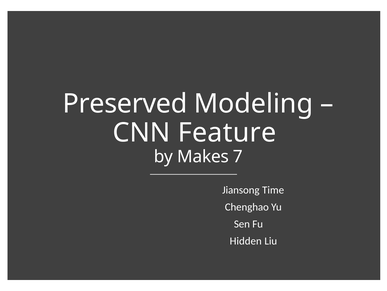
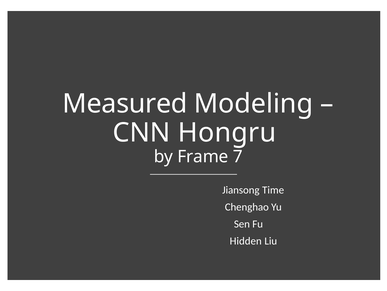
Preserved: Preserved -> Measured
Feature: Feature -> Hongru
Makes: Makes -> Frame
